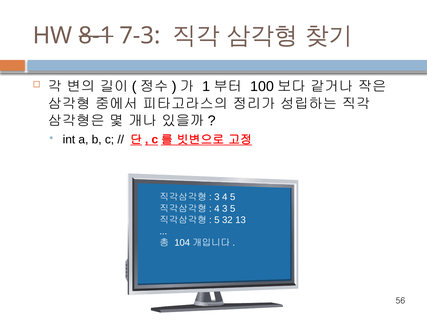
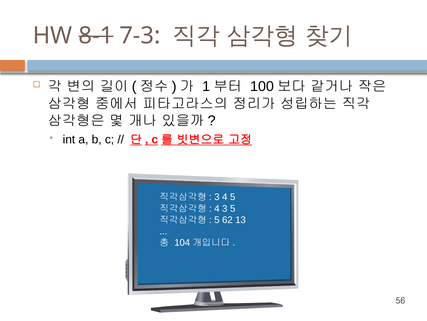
32: 32 -> 62
